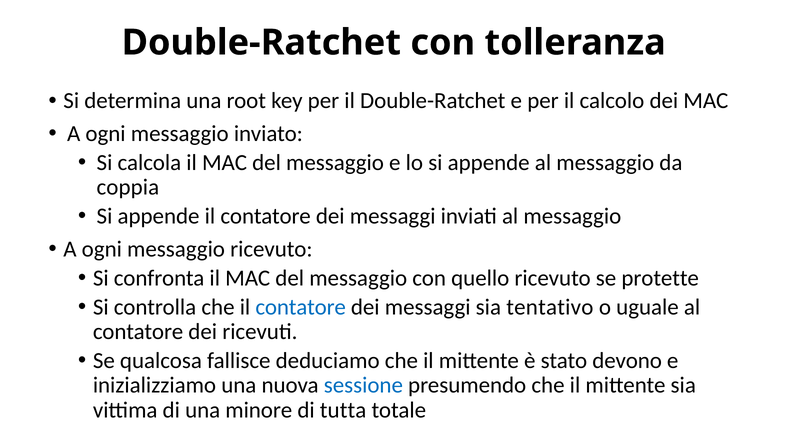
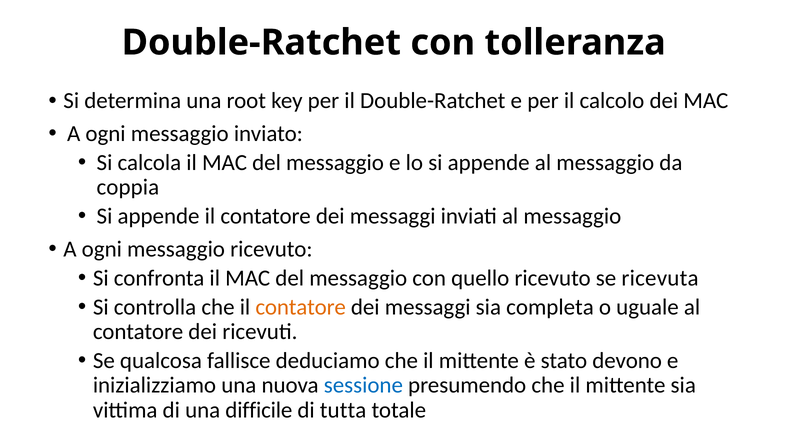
protette: protette -> ricevuta
contatore at (301, 307) colour: blue -> orange
tentativo: tentativo -> completa
minore: minore -> difficile
